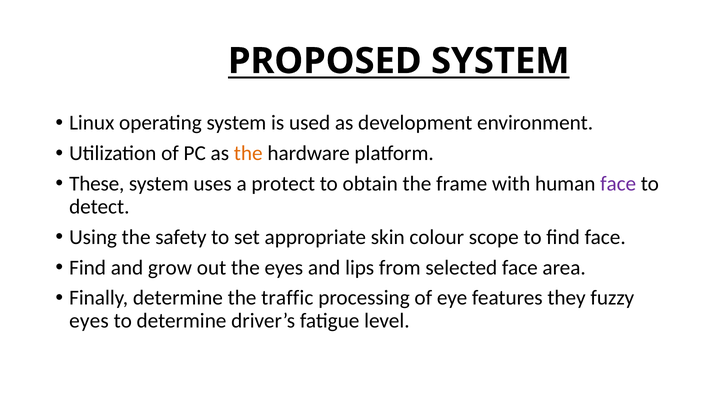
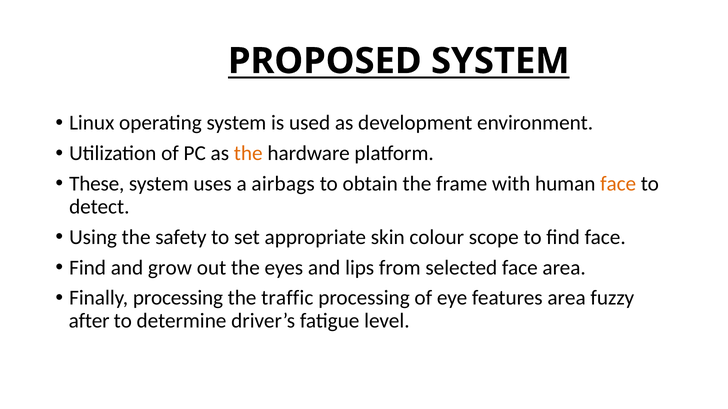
protect: protect -> airbags
face at (618, 184) colour: purple -> orange
Finally determine: determine -> processing
features they: they -> area
eyes at (89, 321): eyes -> after
